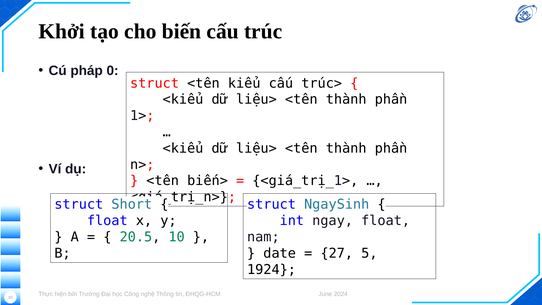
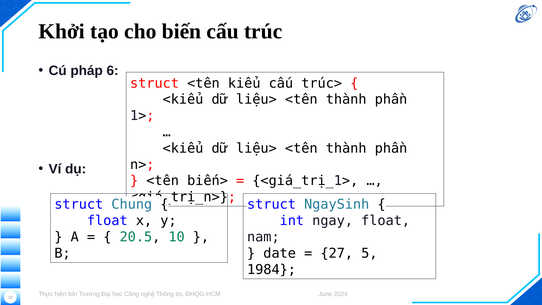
0: 0 -> 6
Short: Short -> Chung
1924: 1924 -> 1984
